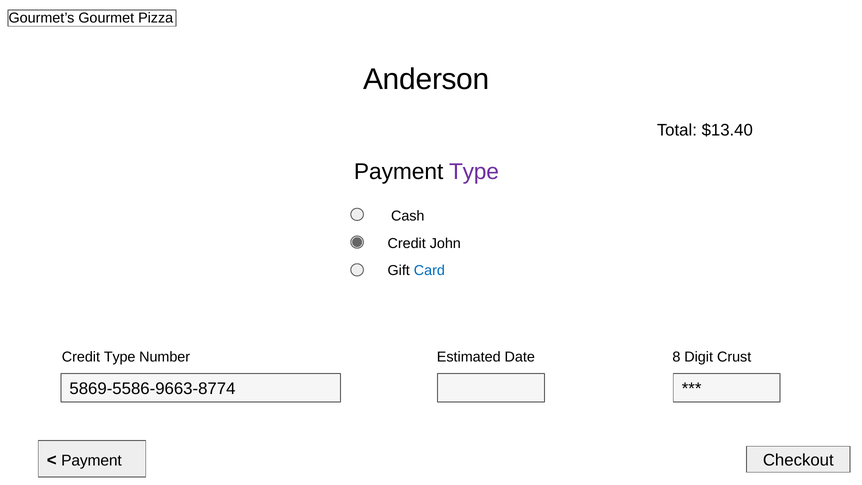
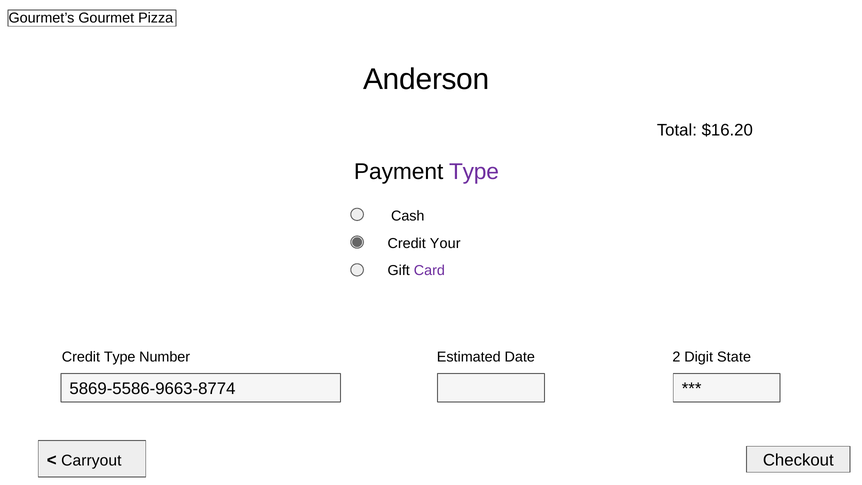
$13.40: $13.40 -> $16.20
John: John -> Your
Card colour: blue -> purple
8: 8 -> 2
Crust: Crust -> State
Payment at (91, 460): Payment -> Carryout
